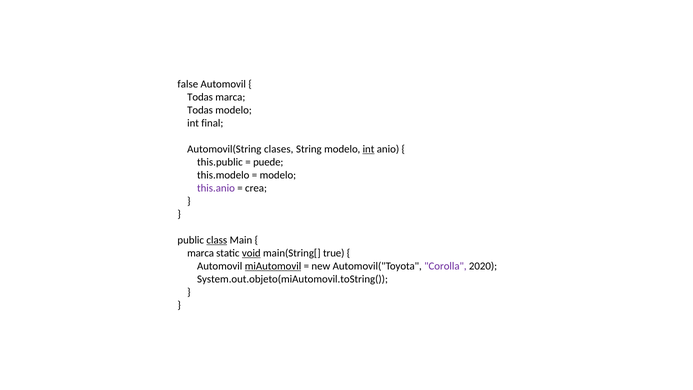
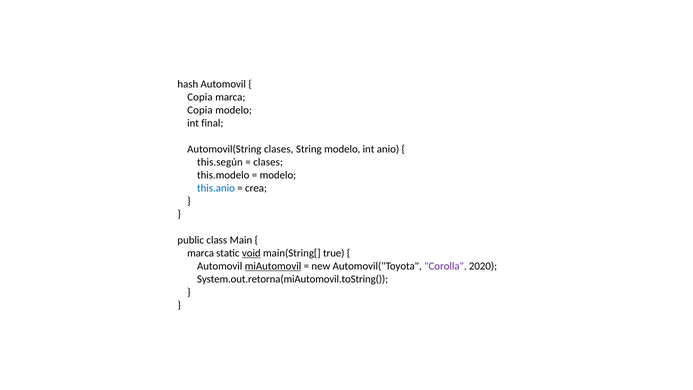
false: false -> hash
Todas at (200, 97): Todas -> Copia
Todas at (200, 110): Todas -> Copia
int at (369, 149) underline: present -> none
this.public: this.public -> this.según
puede at (268, 162): puede -> clases
this.anio colour: purple -> blue
class underline: present -> none
System.out.objeto(miAutomovil.toString(: System.out.objeto(miAutomovil.toString( -> System.out.retorna(miAutomovil.toString(
